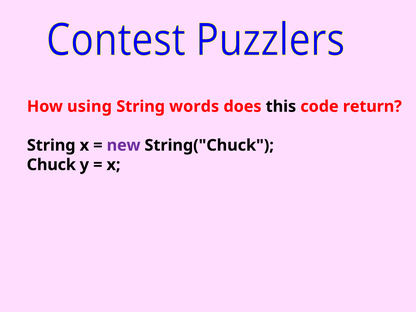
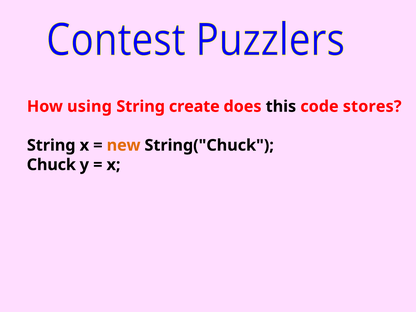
words: words -> create
return: return -> stores
new colour: purple -> orange
